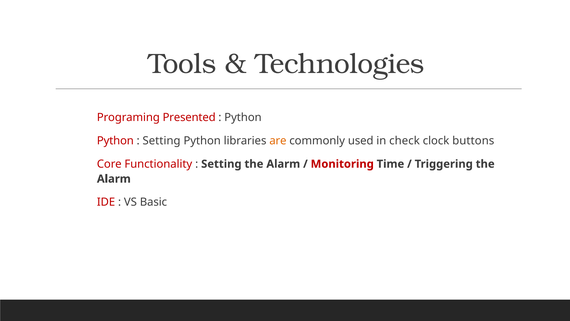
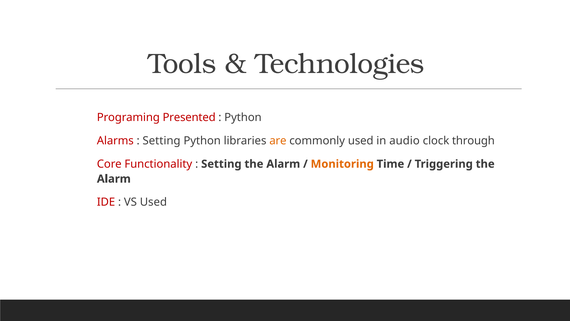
Python at (115, 141): Python -> Alarms
check: check -> audio
buttons: buttons -> through
Monitoring colour: red -> orange
VS Basic: Basic -> Used
